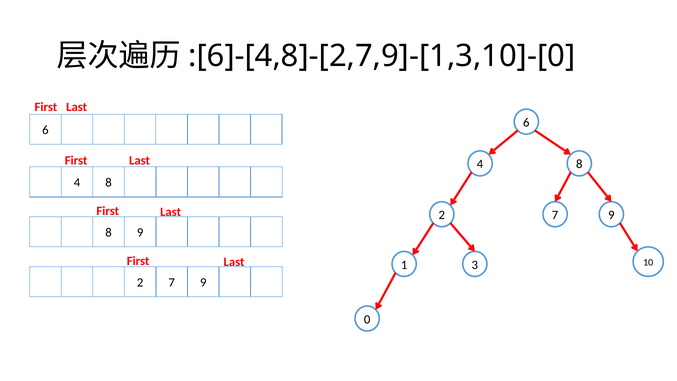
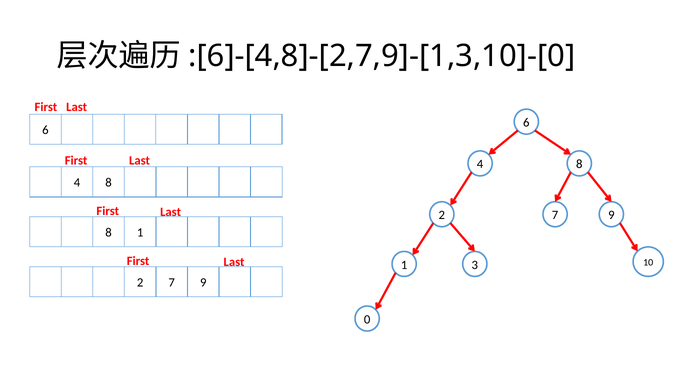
8 9: 9 -> 1
